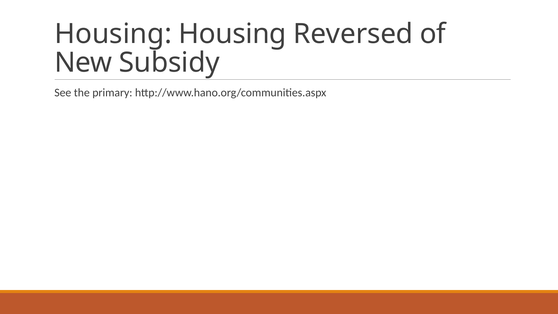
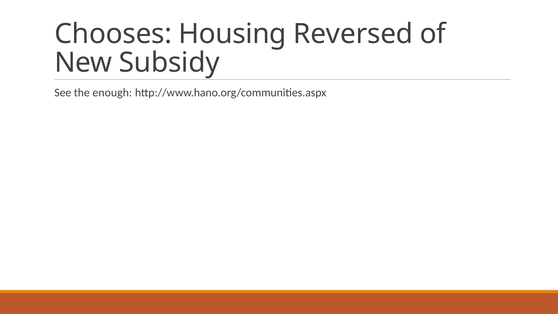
Housing at (113, 34): Housing -> Chooses
primary: primary -> enough
